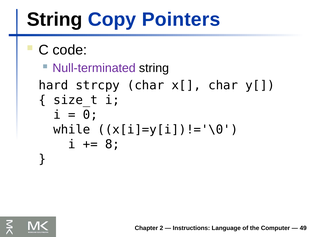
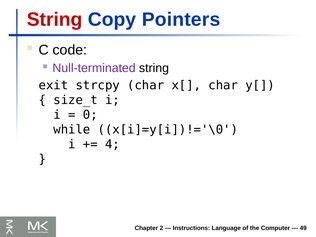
String at (55, 20) colour: black -> red
hard: hard -> exit
8: 8 -> 4
